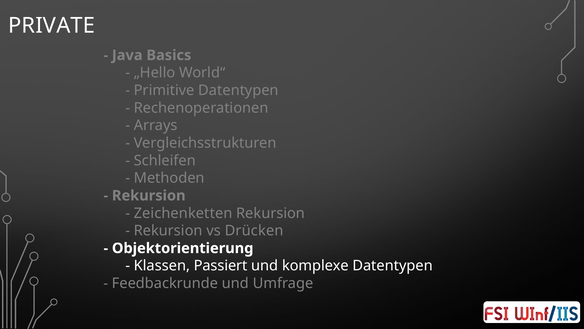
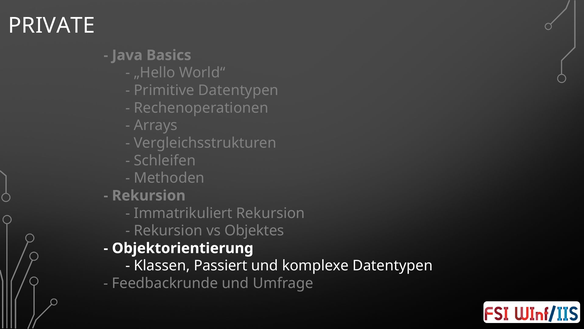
Zeichenketten: Zeichenketten -> Immatrikuliert
Drücken: Drücken -> Objektes
